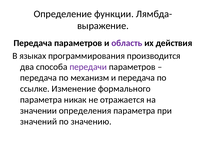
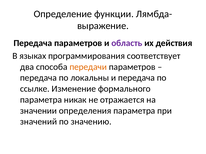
производится: производится -> соответствует
передачи colour: purple -> orange
механизм: механизм -> локальны
